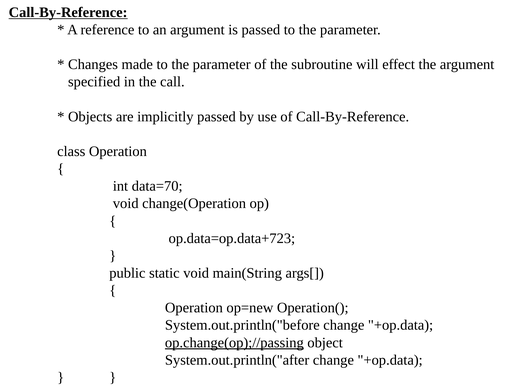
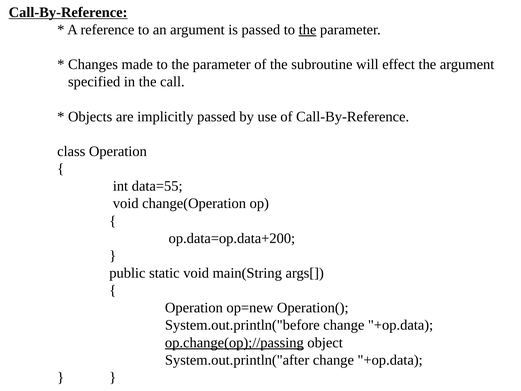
the at (308, 30) underline: none -> present
data=70: data=70 -> data=55
op.data=op.data+723: op.data=op.data+723 -> op.data=op.data+200
